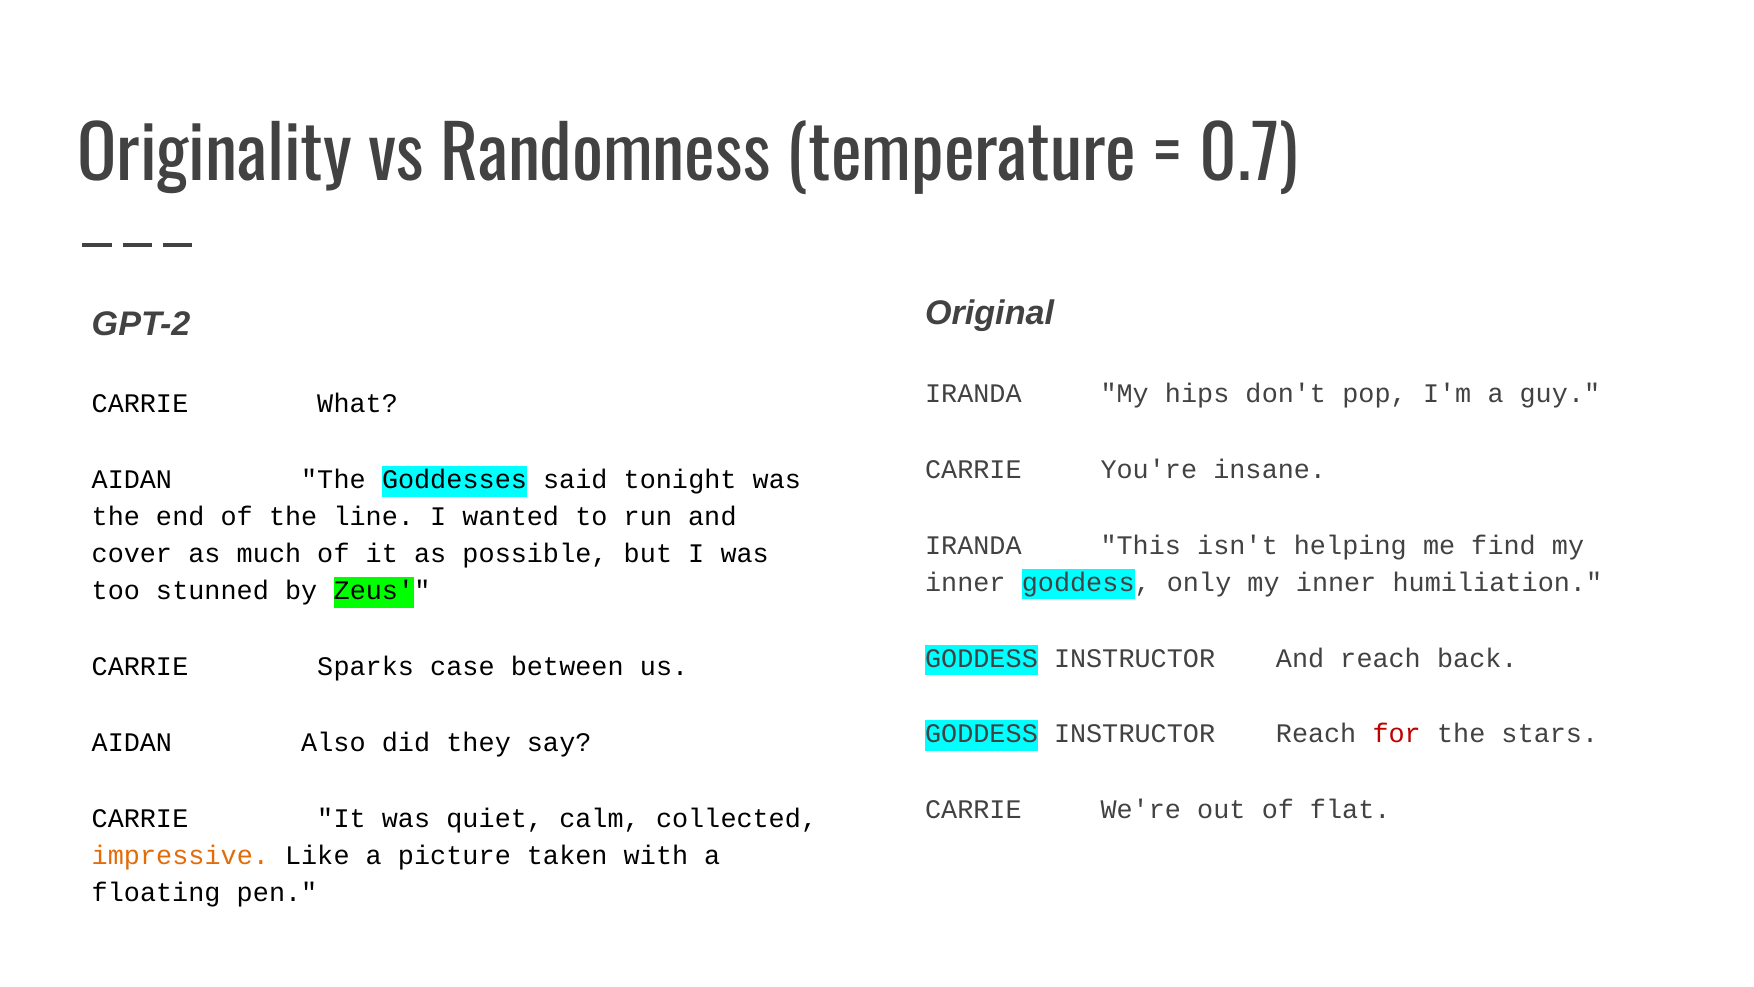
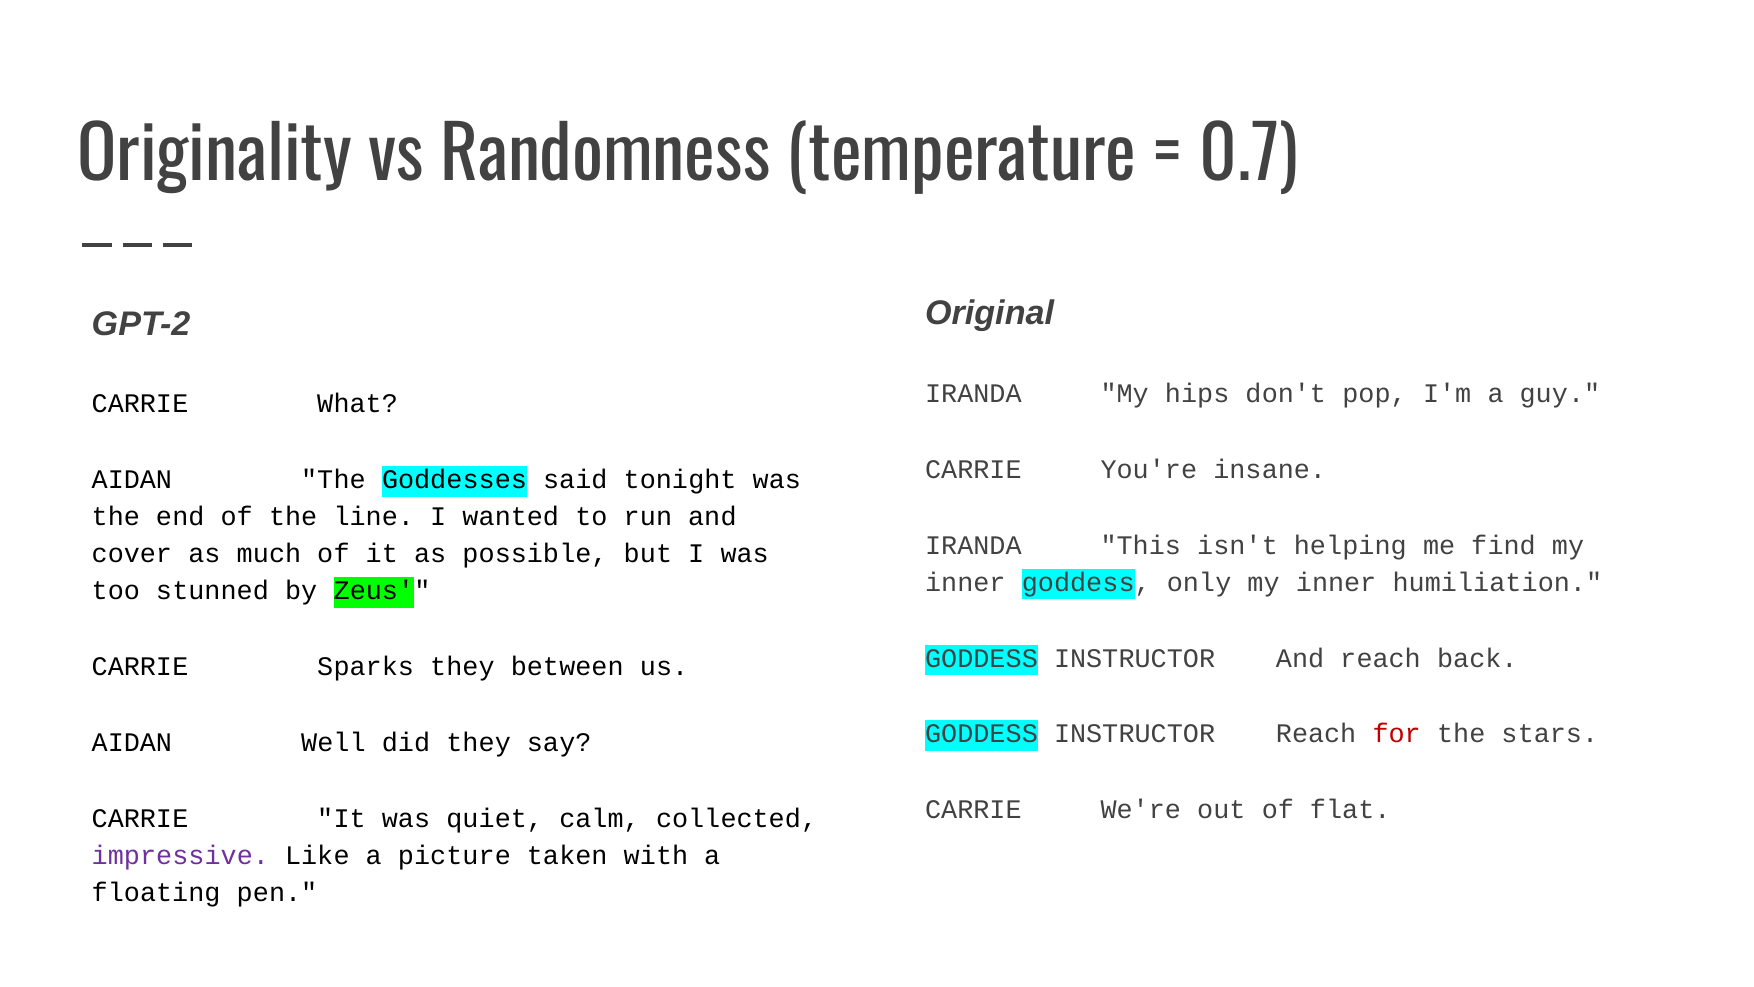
Sparks case: case -> they
Also: Also -> Well
impressive colour: orange -> purple
